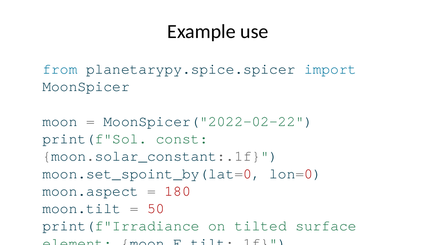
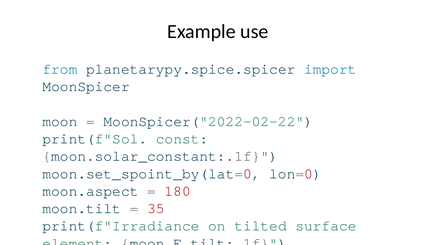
50: 50 -> 35
